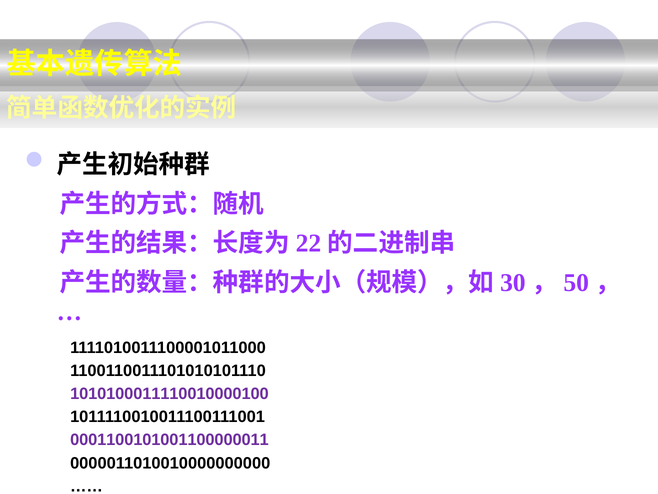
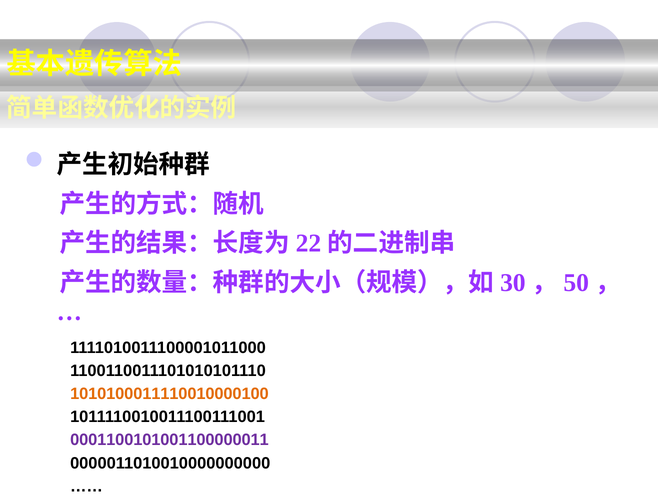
1010100011110010000100 colour: purple -> orange
